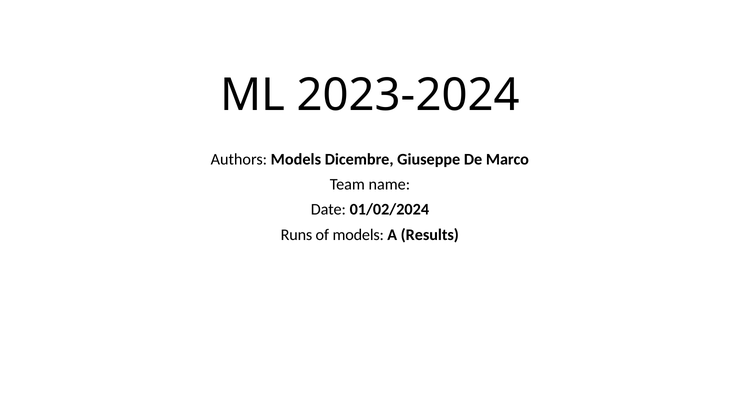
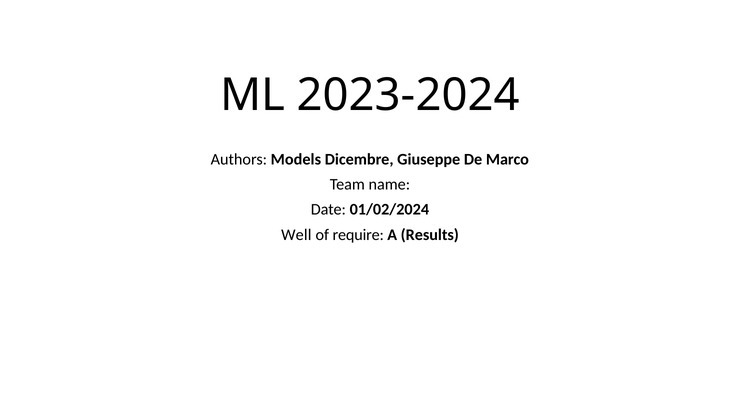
Runs: Runs -> Well
of models: models -> require
